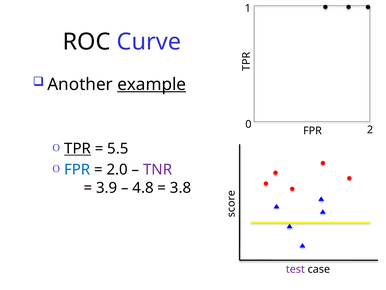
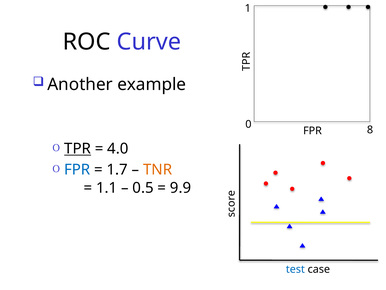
example underline: present -> none
2: 2 -> 8
5.5: 5.5 -> 4.0
2.0: 2.0 -> 1.7
TNR colour: purple -> orange
3.9: 3.9 -> 1.1
4.8: 4.8 -> 0.5
3.8: 3.8 -> 9.9
test colour: purple -> blue
